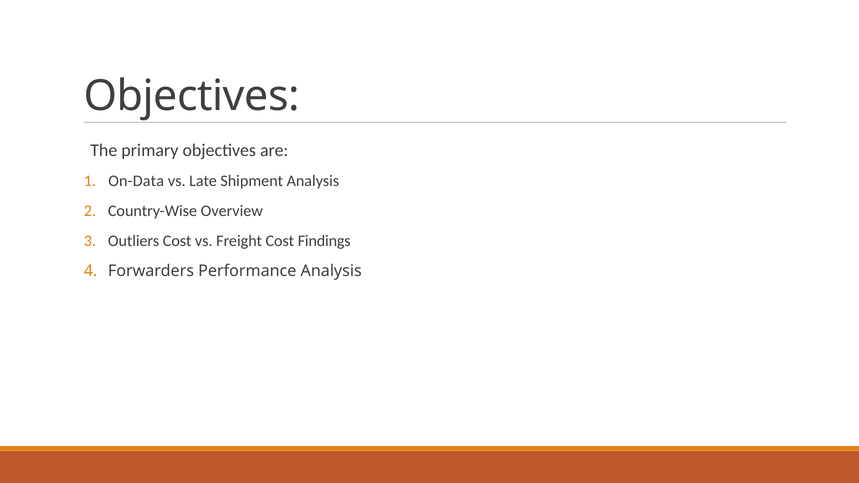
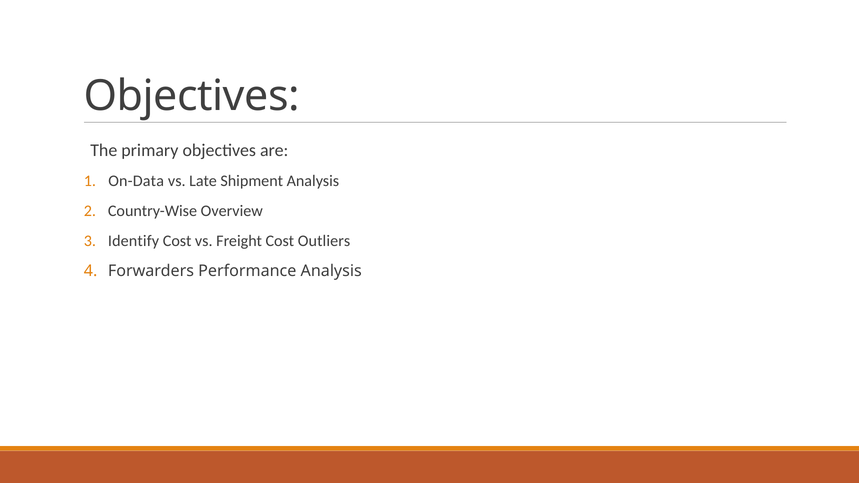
Outliers: Outliers -> Identify
Findings: Findings -> Outliers
